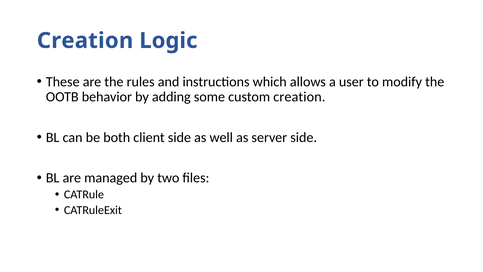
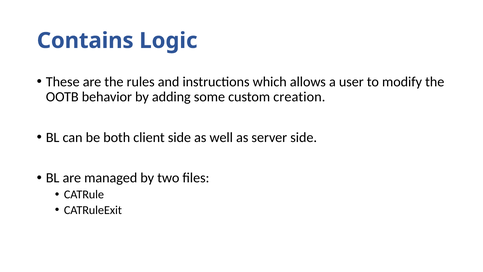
Creation at (85, 41): Creation -> Contains
